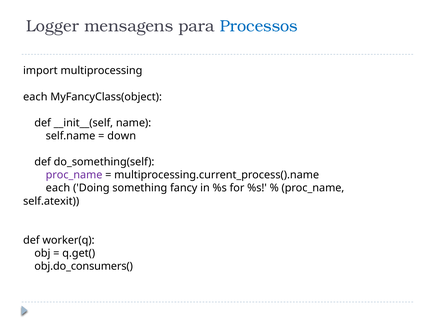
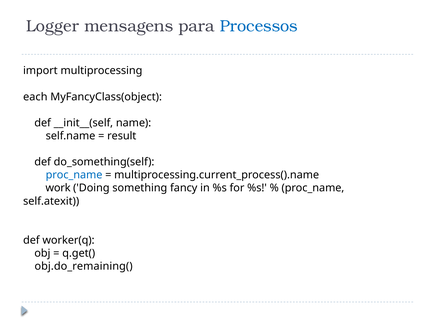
down: down -> result
proc_name at (74, 175) colour: purple -> blue
each at (58, 188): each -> work
obj.do_consumers(: obj.do_consumers( -> obj.do_remaining(
